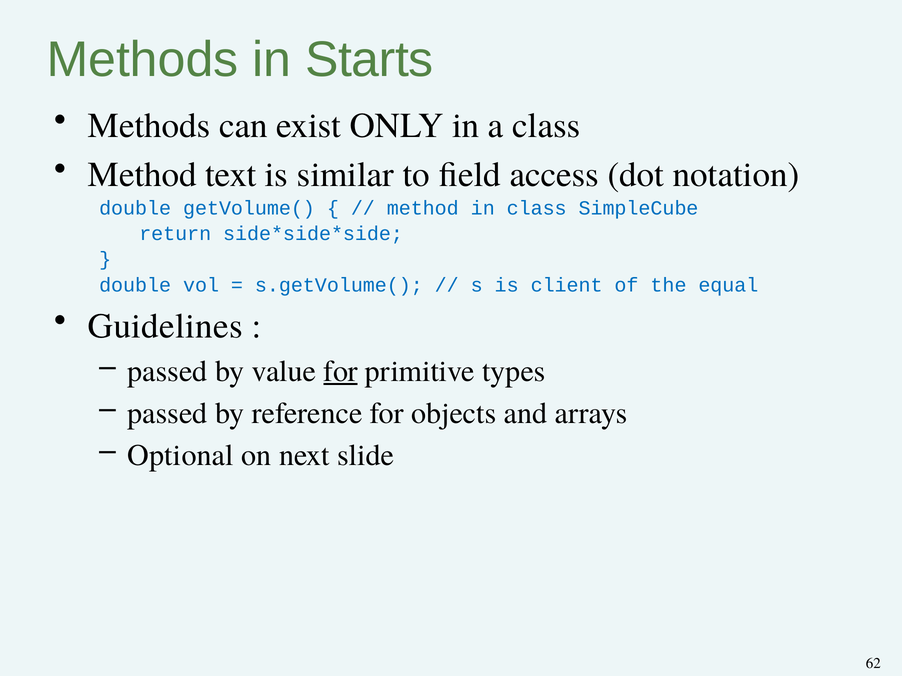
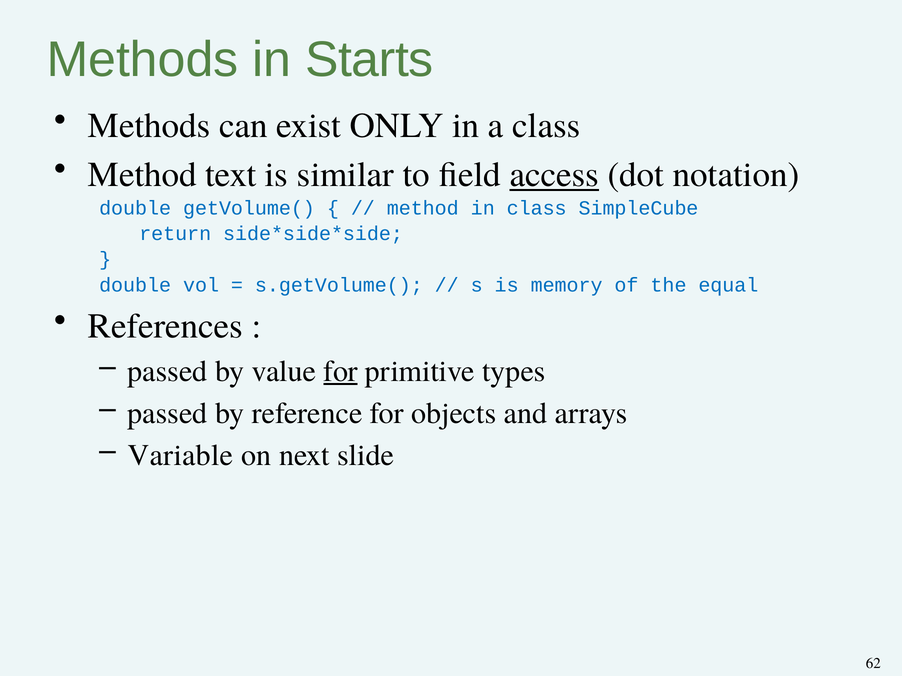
access underline: none -> present
client: client -> memory
Guidelines: Guidelines -> References
Optional: Optional -> Variable
